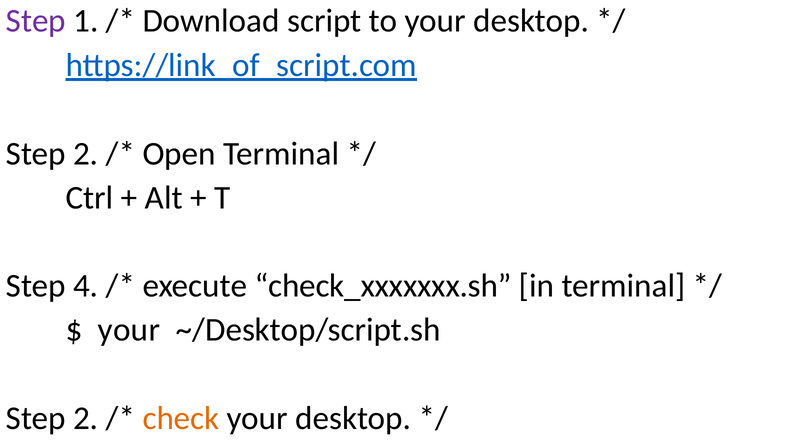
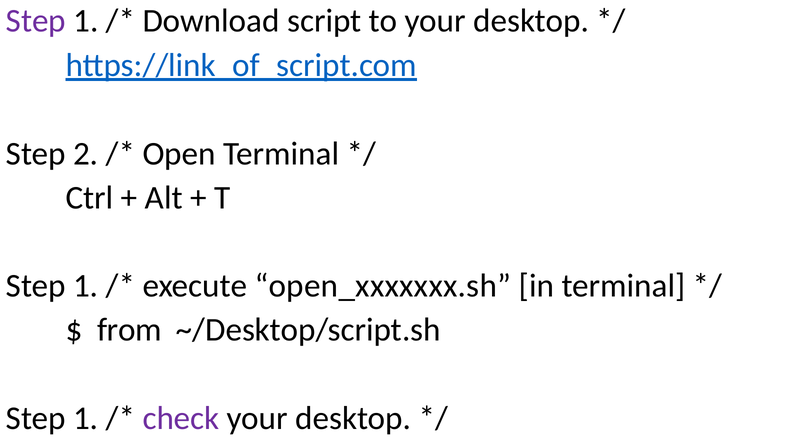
4 at (86, 286): 4 -> 1
check_xxxxxxx.sh: check_xxxxxxx.sh -> open_xxxxxxx.sh
your at (129, 330): your -> from
2 at (86, 418): 2 -> 1
check colour: orange -> purple
